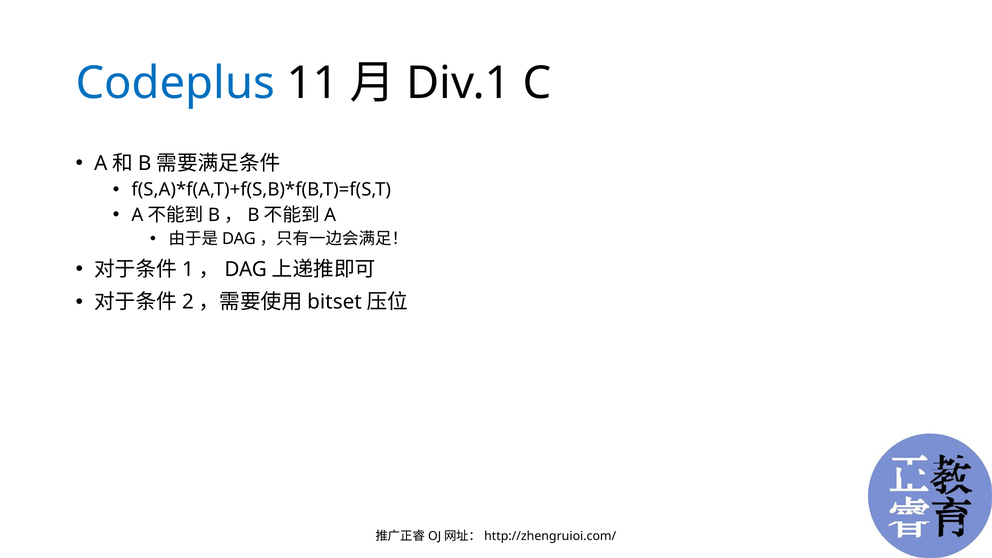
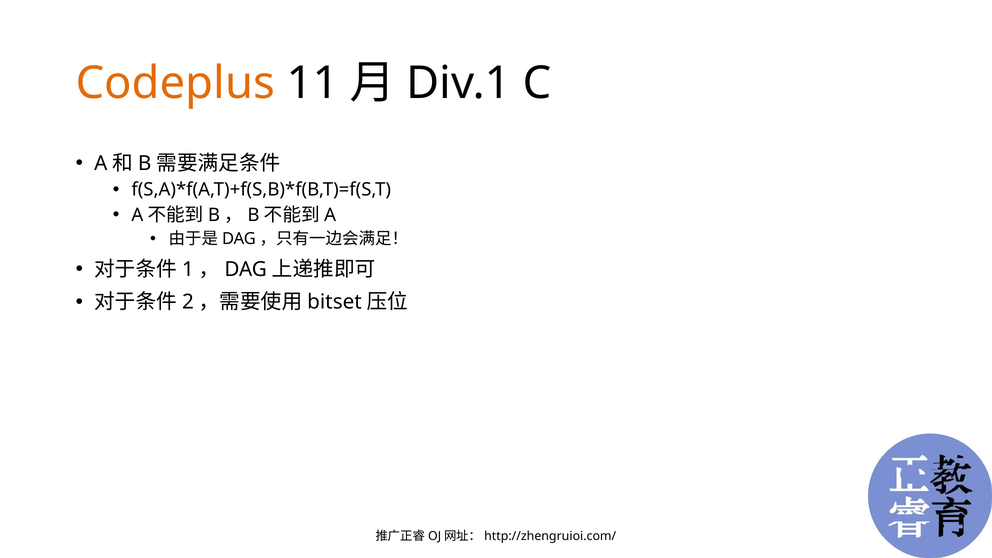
Codeplus colour: blue -> orange
